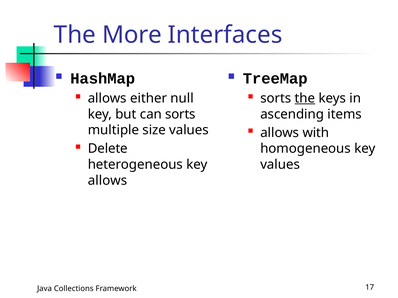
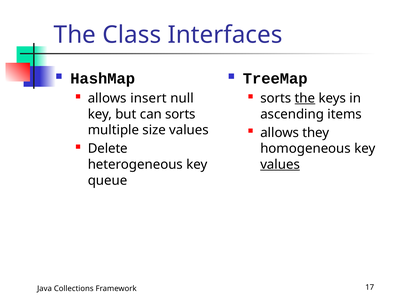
More: More -> Class
either: either -> insert
with: with -> they
values at (280, 165) underline: none -> present
allows at (108, 181): allows -> queue
